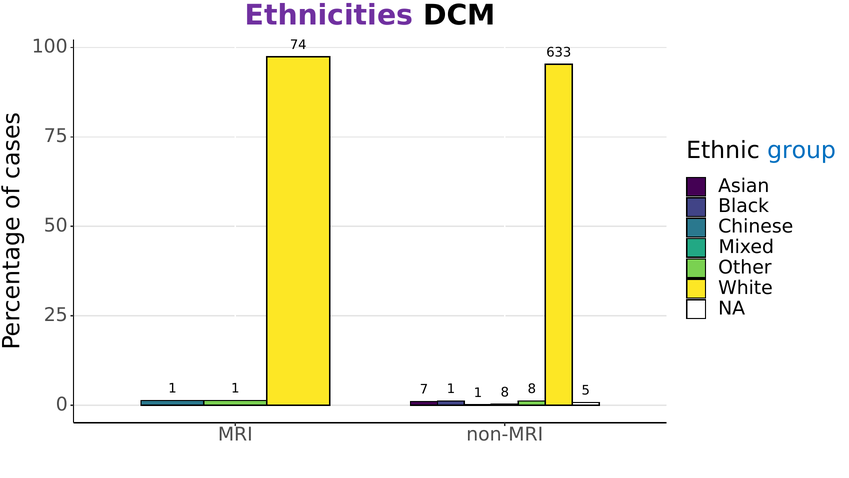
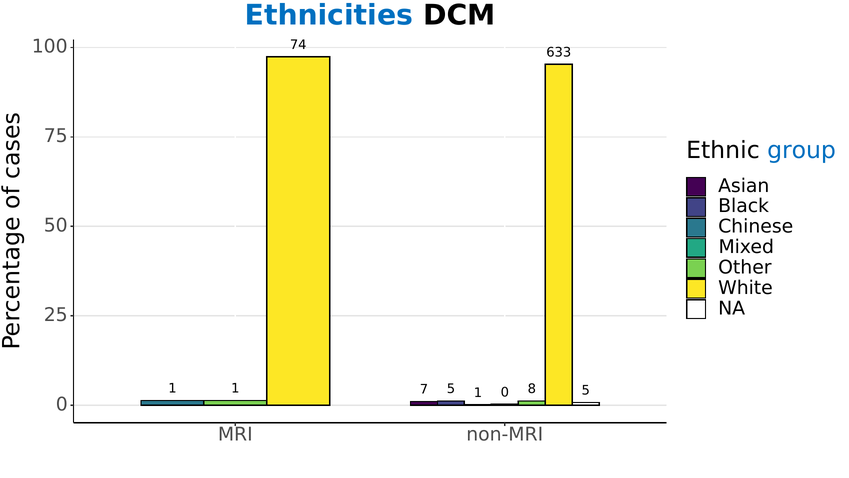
Ethnicities colour: purple -> blue
7 1: 1 -> 5
1 8: 8 -> 0
